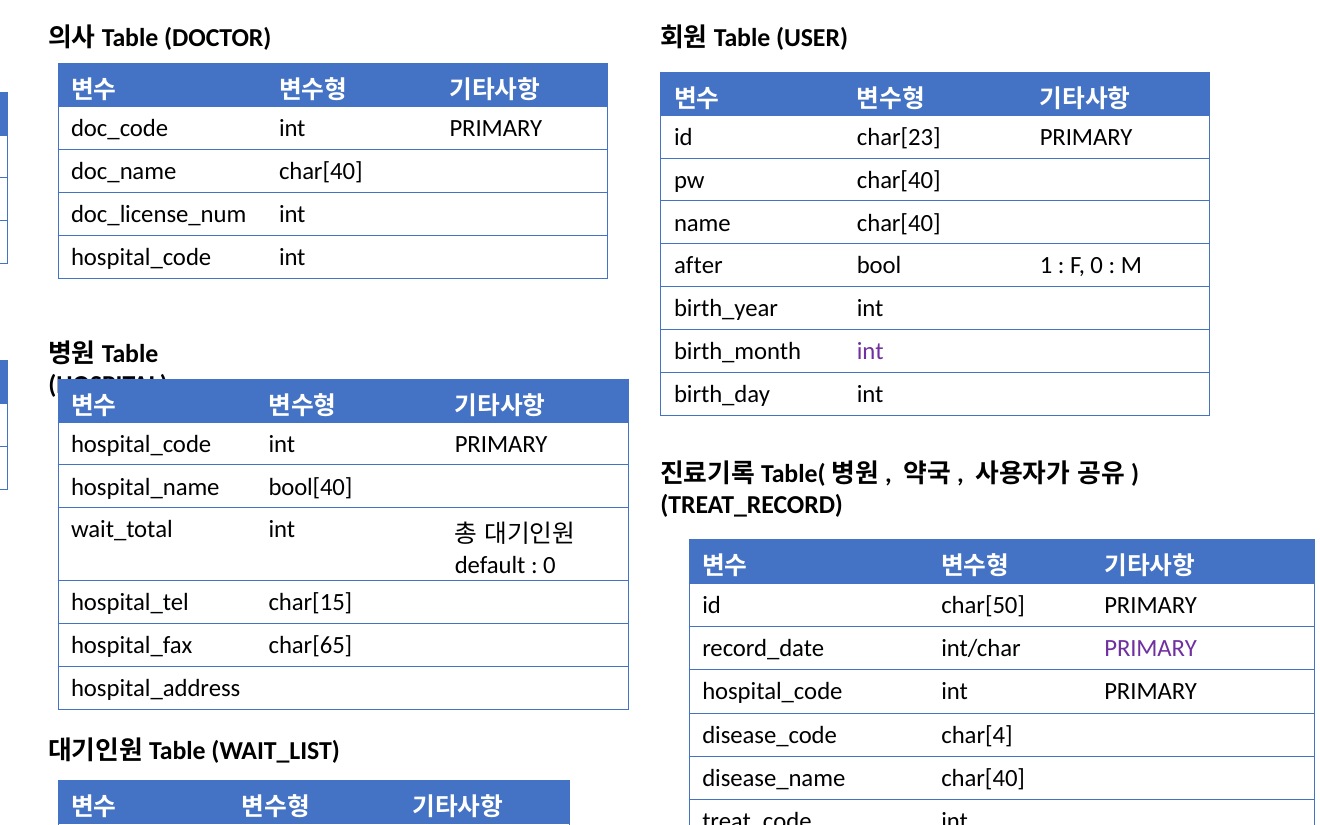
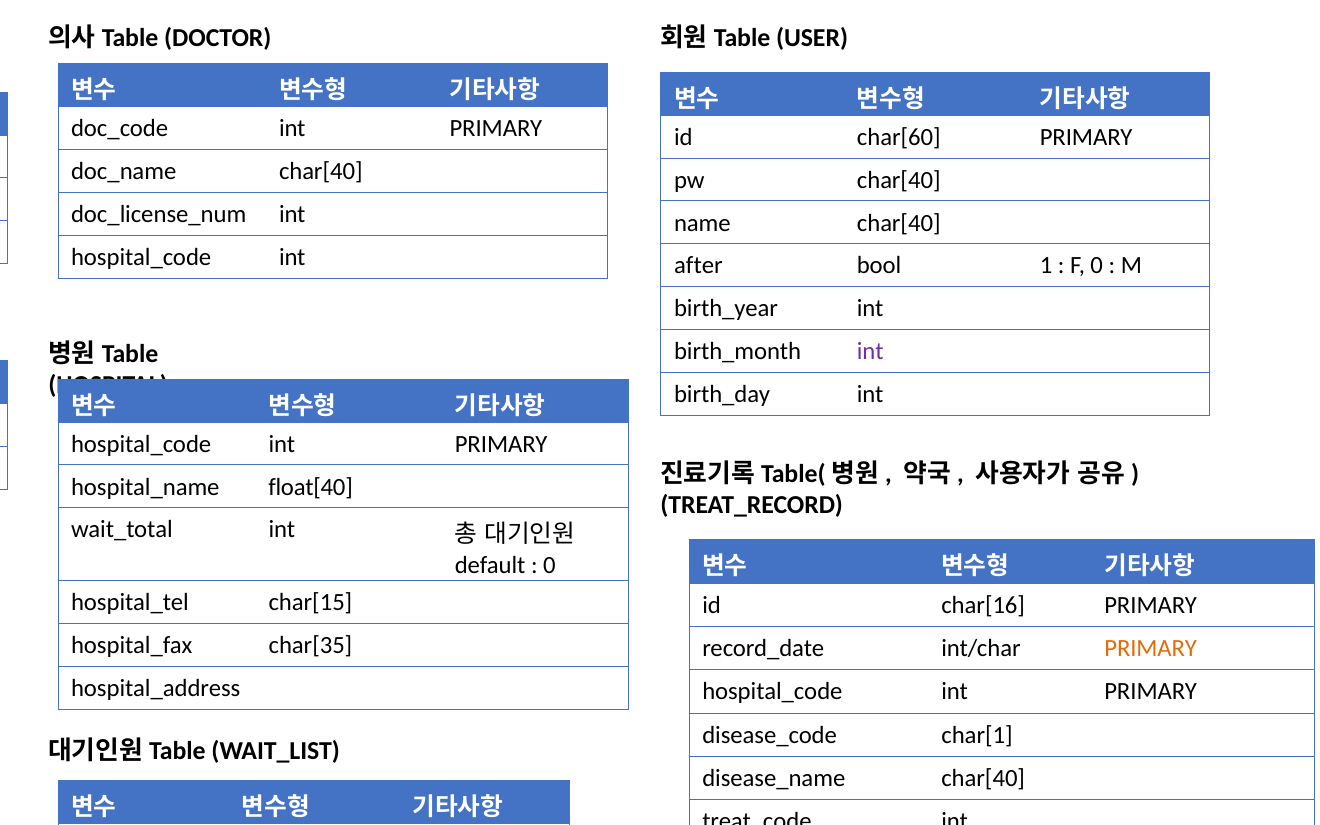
char[23: char[23 -> char[60
bool[40: bool[40 -> float[40
char[50: char[50 -> char[16
char[65: char[65 -> char[35
PRIMARY at (1151, 648) colour: purple -> orange
char[4: char[4 -> char[1
